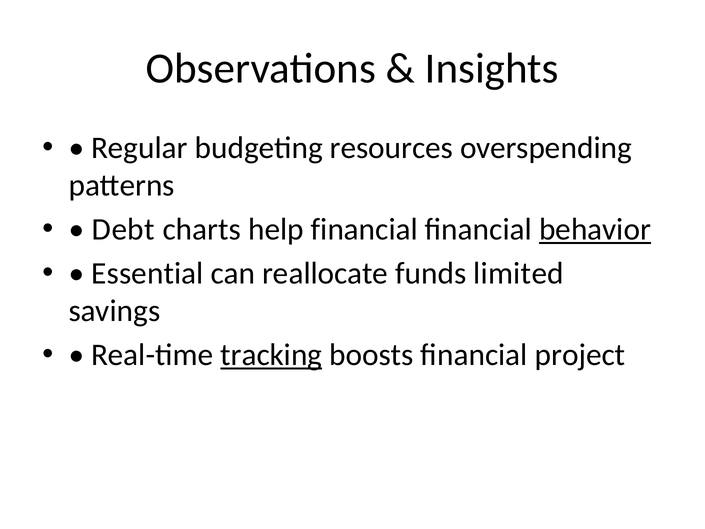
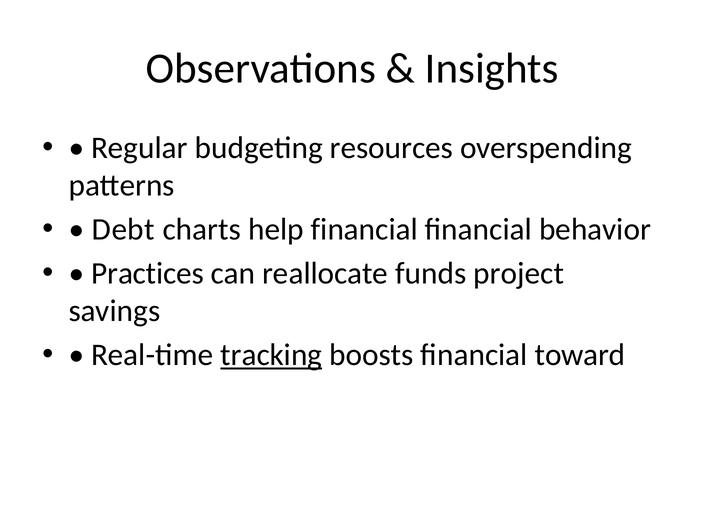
behavior underline: present -> none
Essential: Essential -> Practices
limited: limited -> project
project: project -> toward
